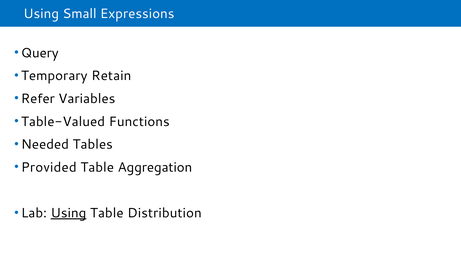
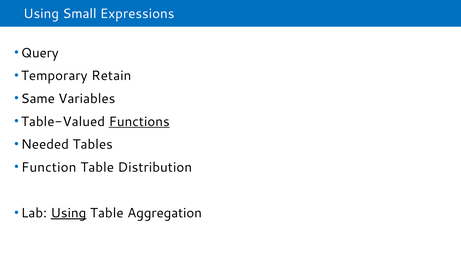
Refer: Refer -> Same
Functions underline: none -> present
Provided: Provided -> Function
Aggregation: Aggregation -> Distribution
Distribution: Distribution -> Aggregation
